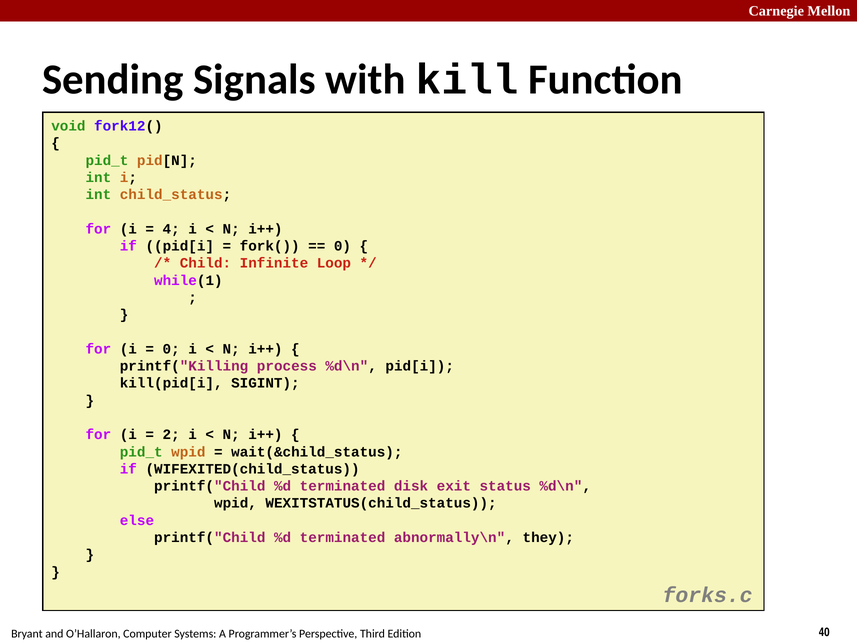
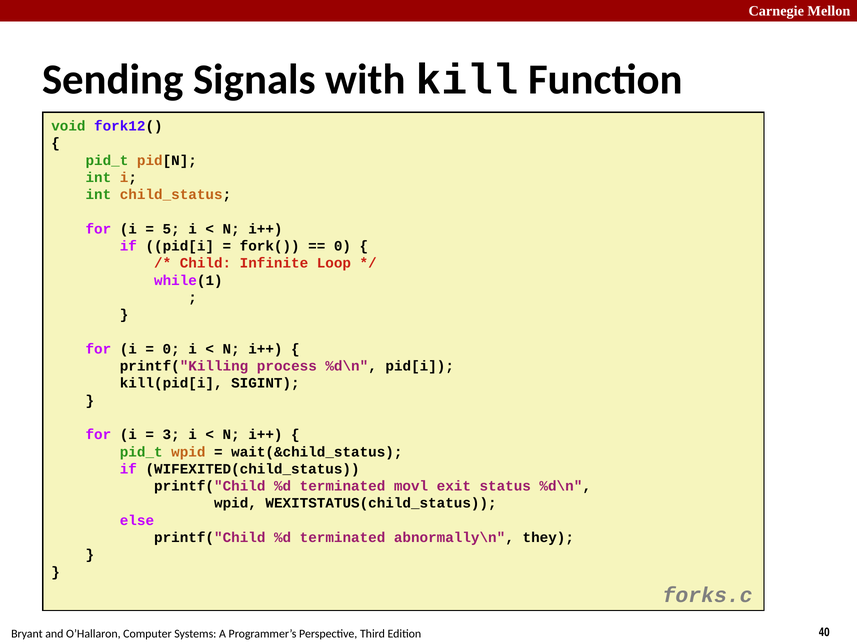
4: 4 -> 5
2: 2 -> 3
disk: disk -> movl
